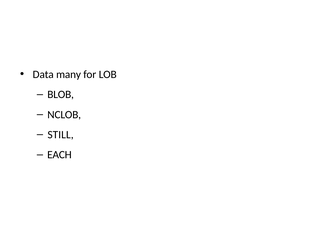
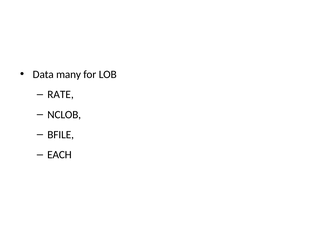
BLOB: BLOB -> RATE
STILL: STILL -> BFILE
